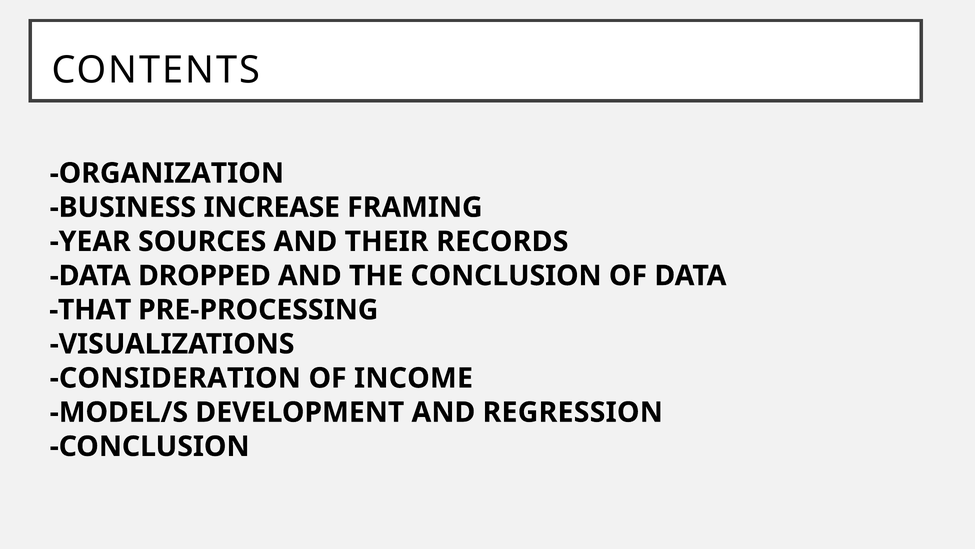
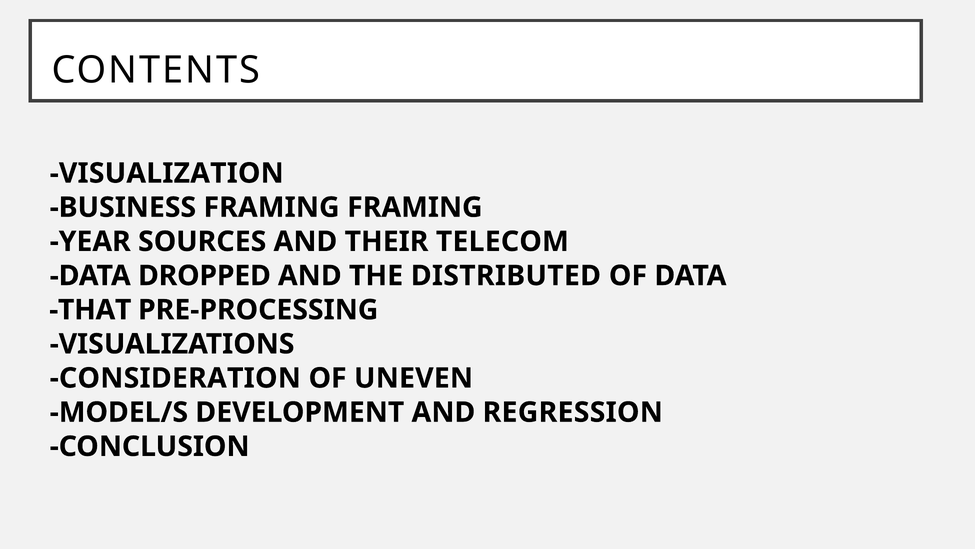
ORGANIZATION: ORGANIZATION -> VISUALIZATION
BUSINESS INCREASE: INCREASE -> FRAMING
RECORDS: RECORDS -> TELECOM
THE CONCLUSION: CONCLUSION -> DISTRIBUTED
INCOME: INCOME -> UNEVEN
